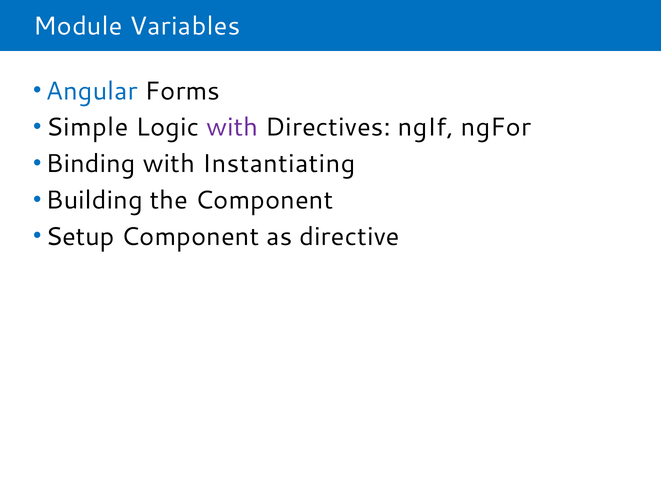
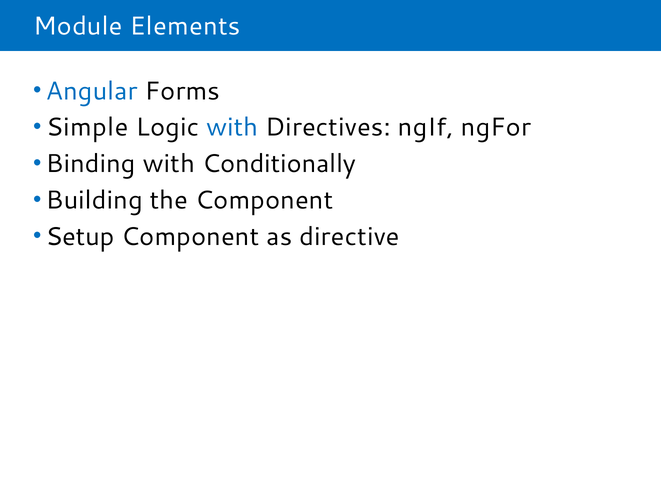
Variables: Variables -> Elements
with at (232, 127) colour: purple -> blue
Instantiating: Instantiating -> Conditionally
